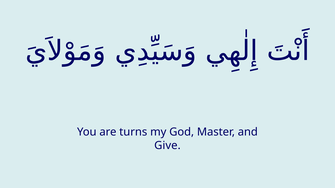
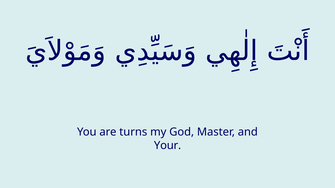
Give: Give -> Your
